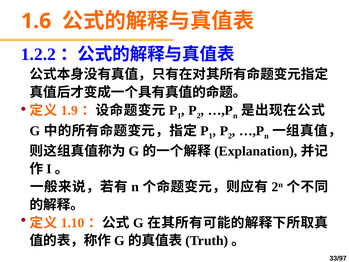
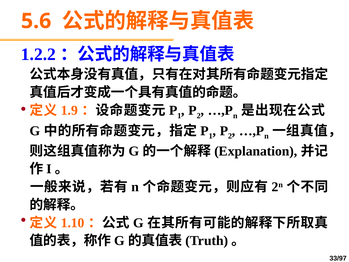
1.6: 1.6 -> 5.6
